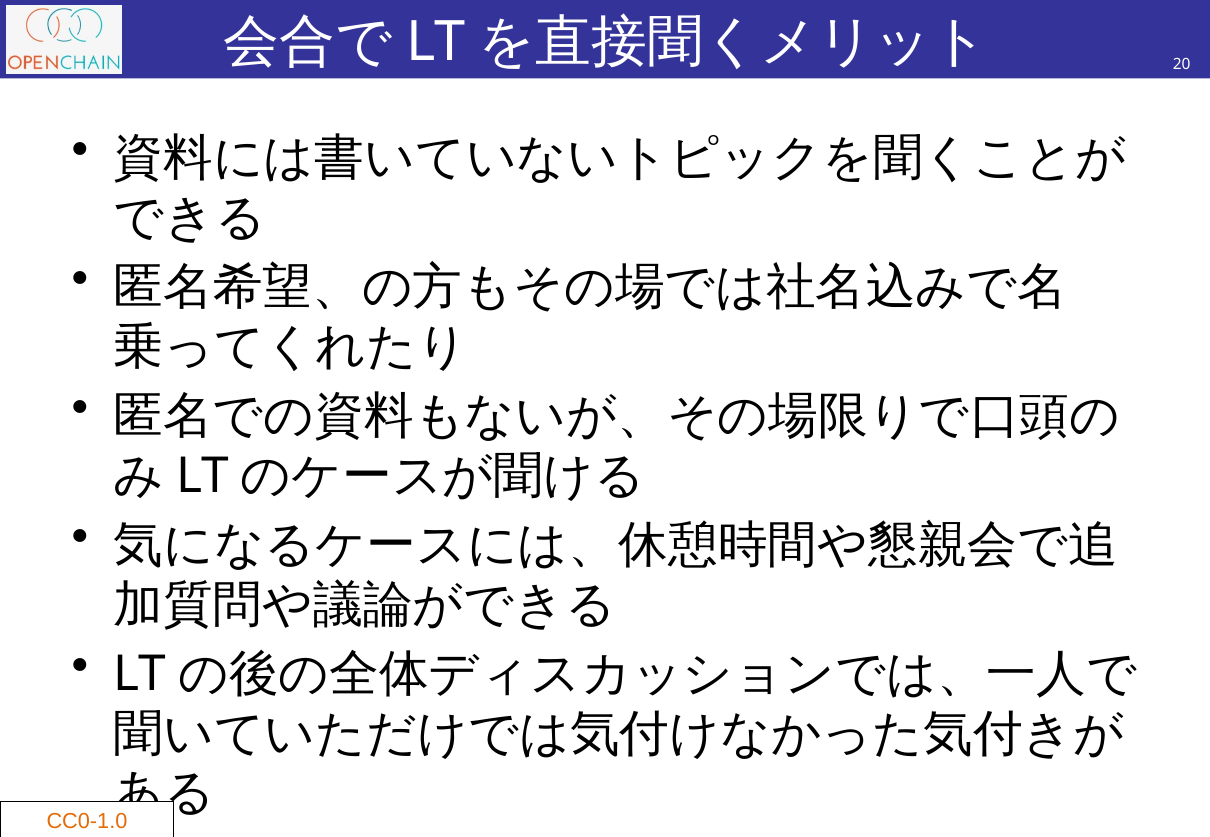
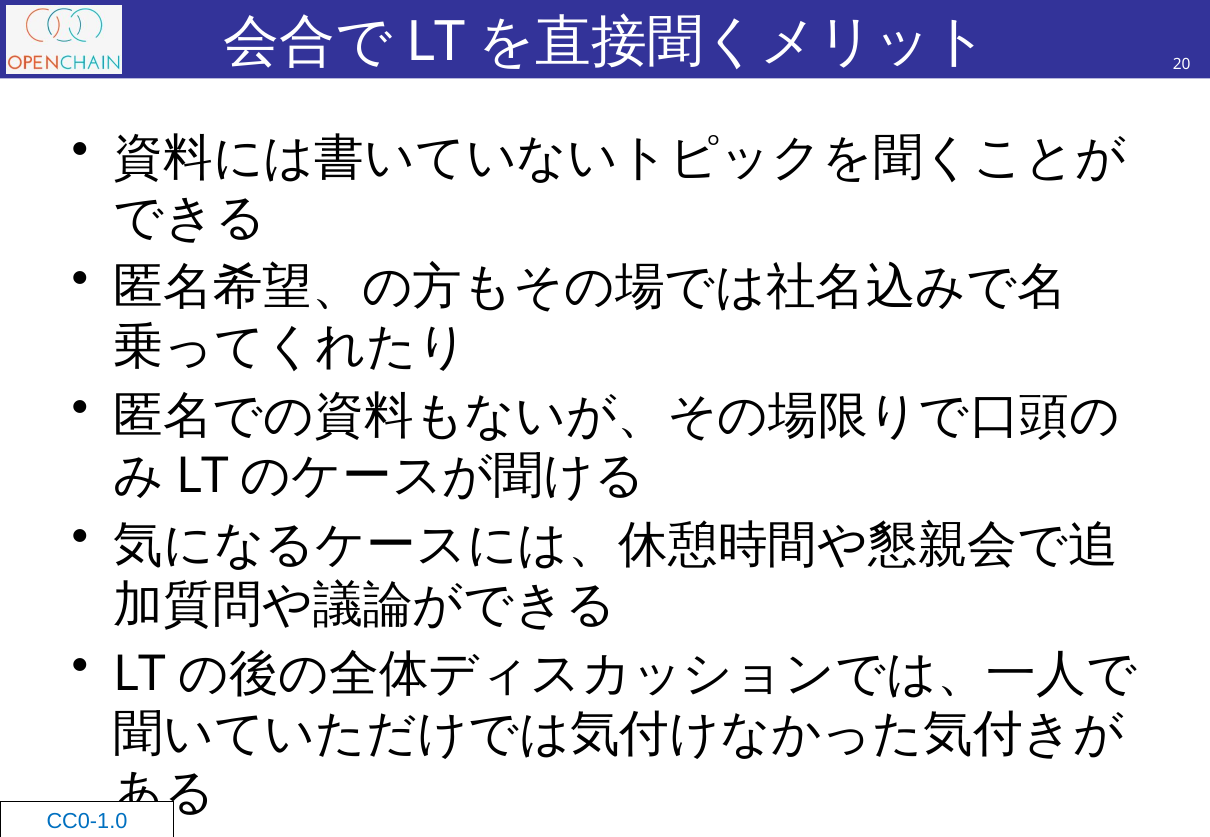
CC0-1.0 colour: orange -> blue
